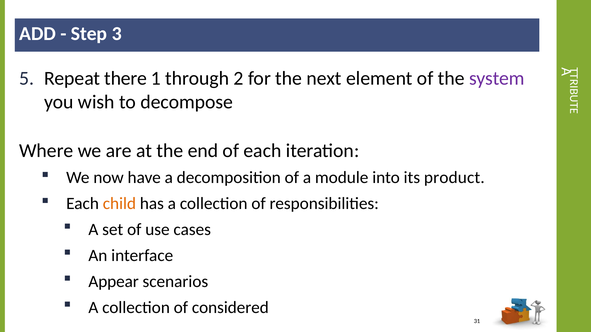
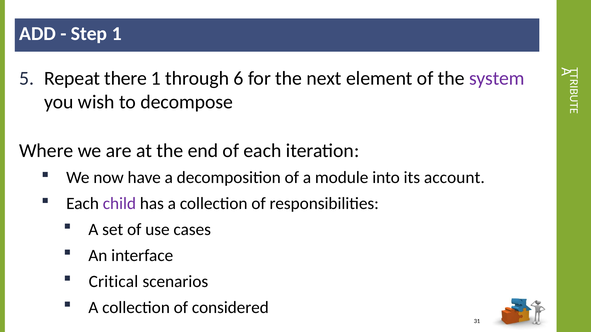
Step 3: 3 -> 1
2: 2 -> 6
product: product -> account
child colour: orange -> purple
Appear: Appear -> Critical
